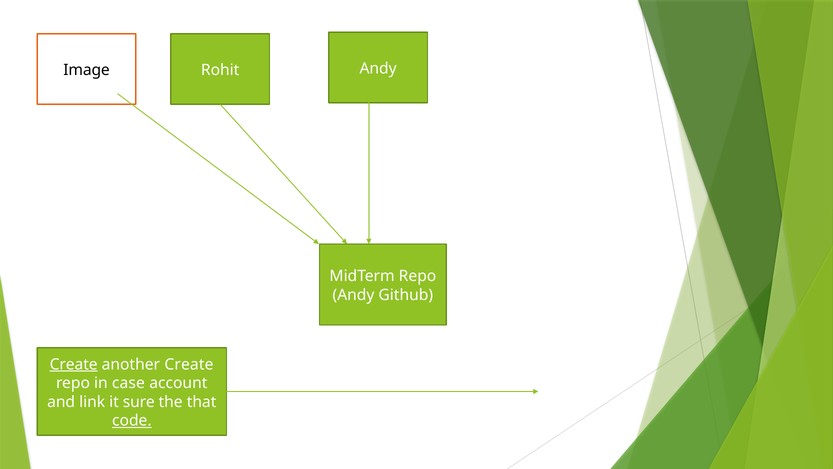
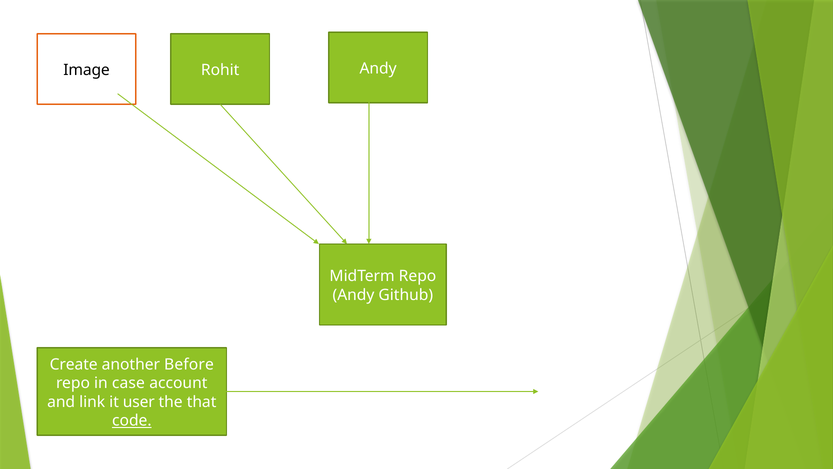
Create at (74, 364) underline: present -> none
another Create: Create -> Before
sure: sure -> user
